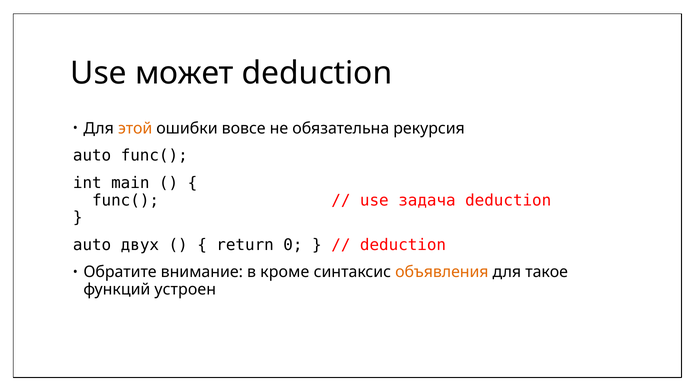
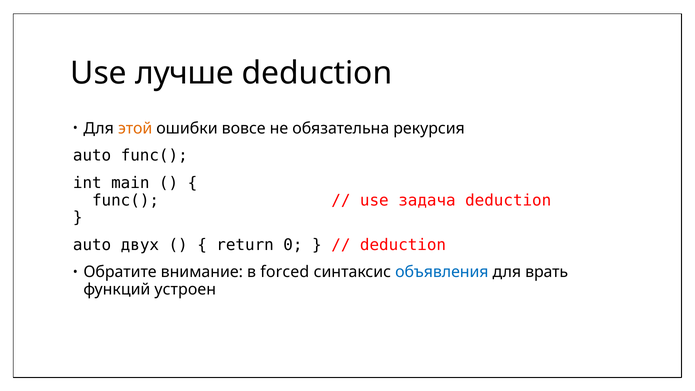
может: может -> лучше
кроме: кроме -> forced
объявления colour: orange -> blue
такое: такое -> врать
